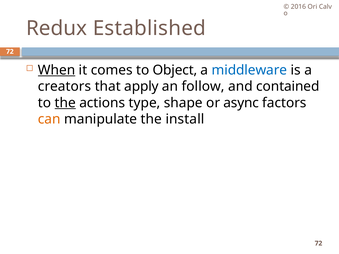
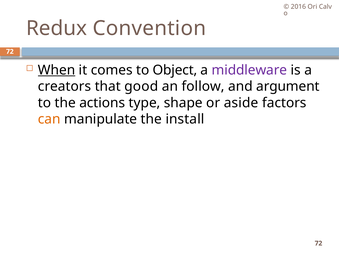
Established: Established -> Convention
middleware colour: blue -> purple
apply: apply -> good
contained: contained -> argument
the at (65, 103) underline: present -> none
async: async -> aside
